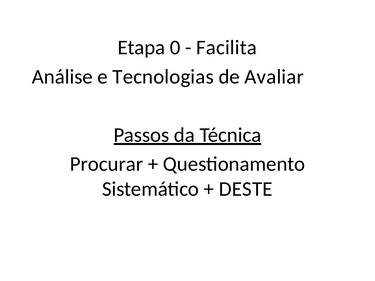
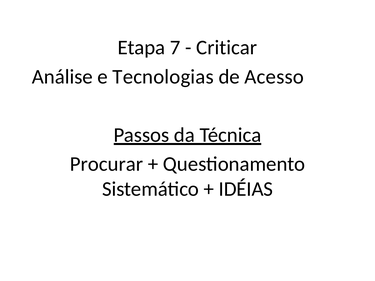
0: 0 -> 7
Facilita: Facilita -> Criticar
Avaliar: Avaliar -> Acesso
DESTE: DESTE -> IDÉIAS
